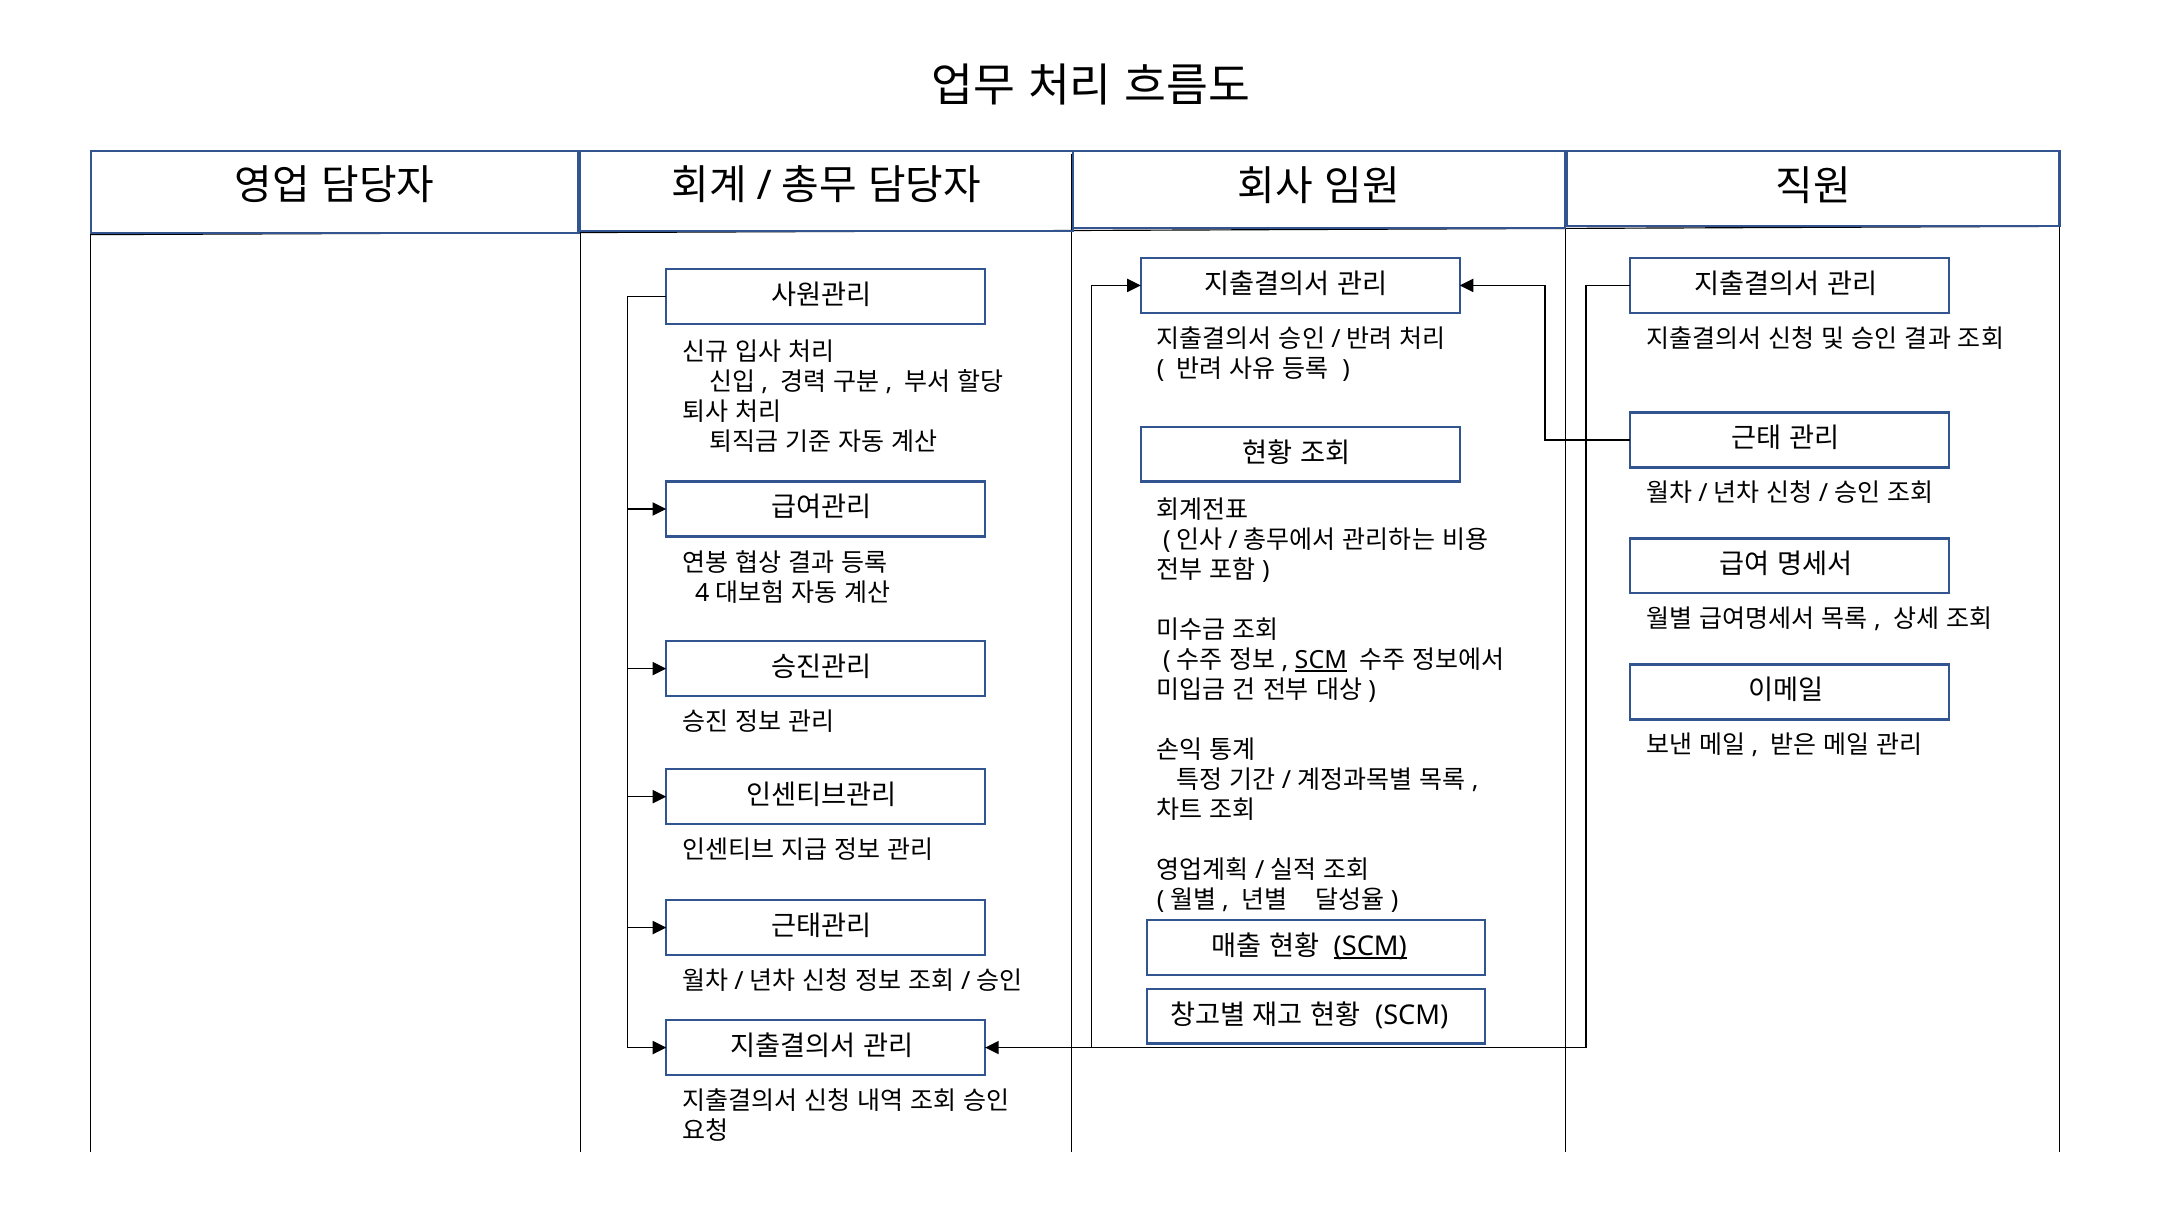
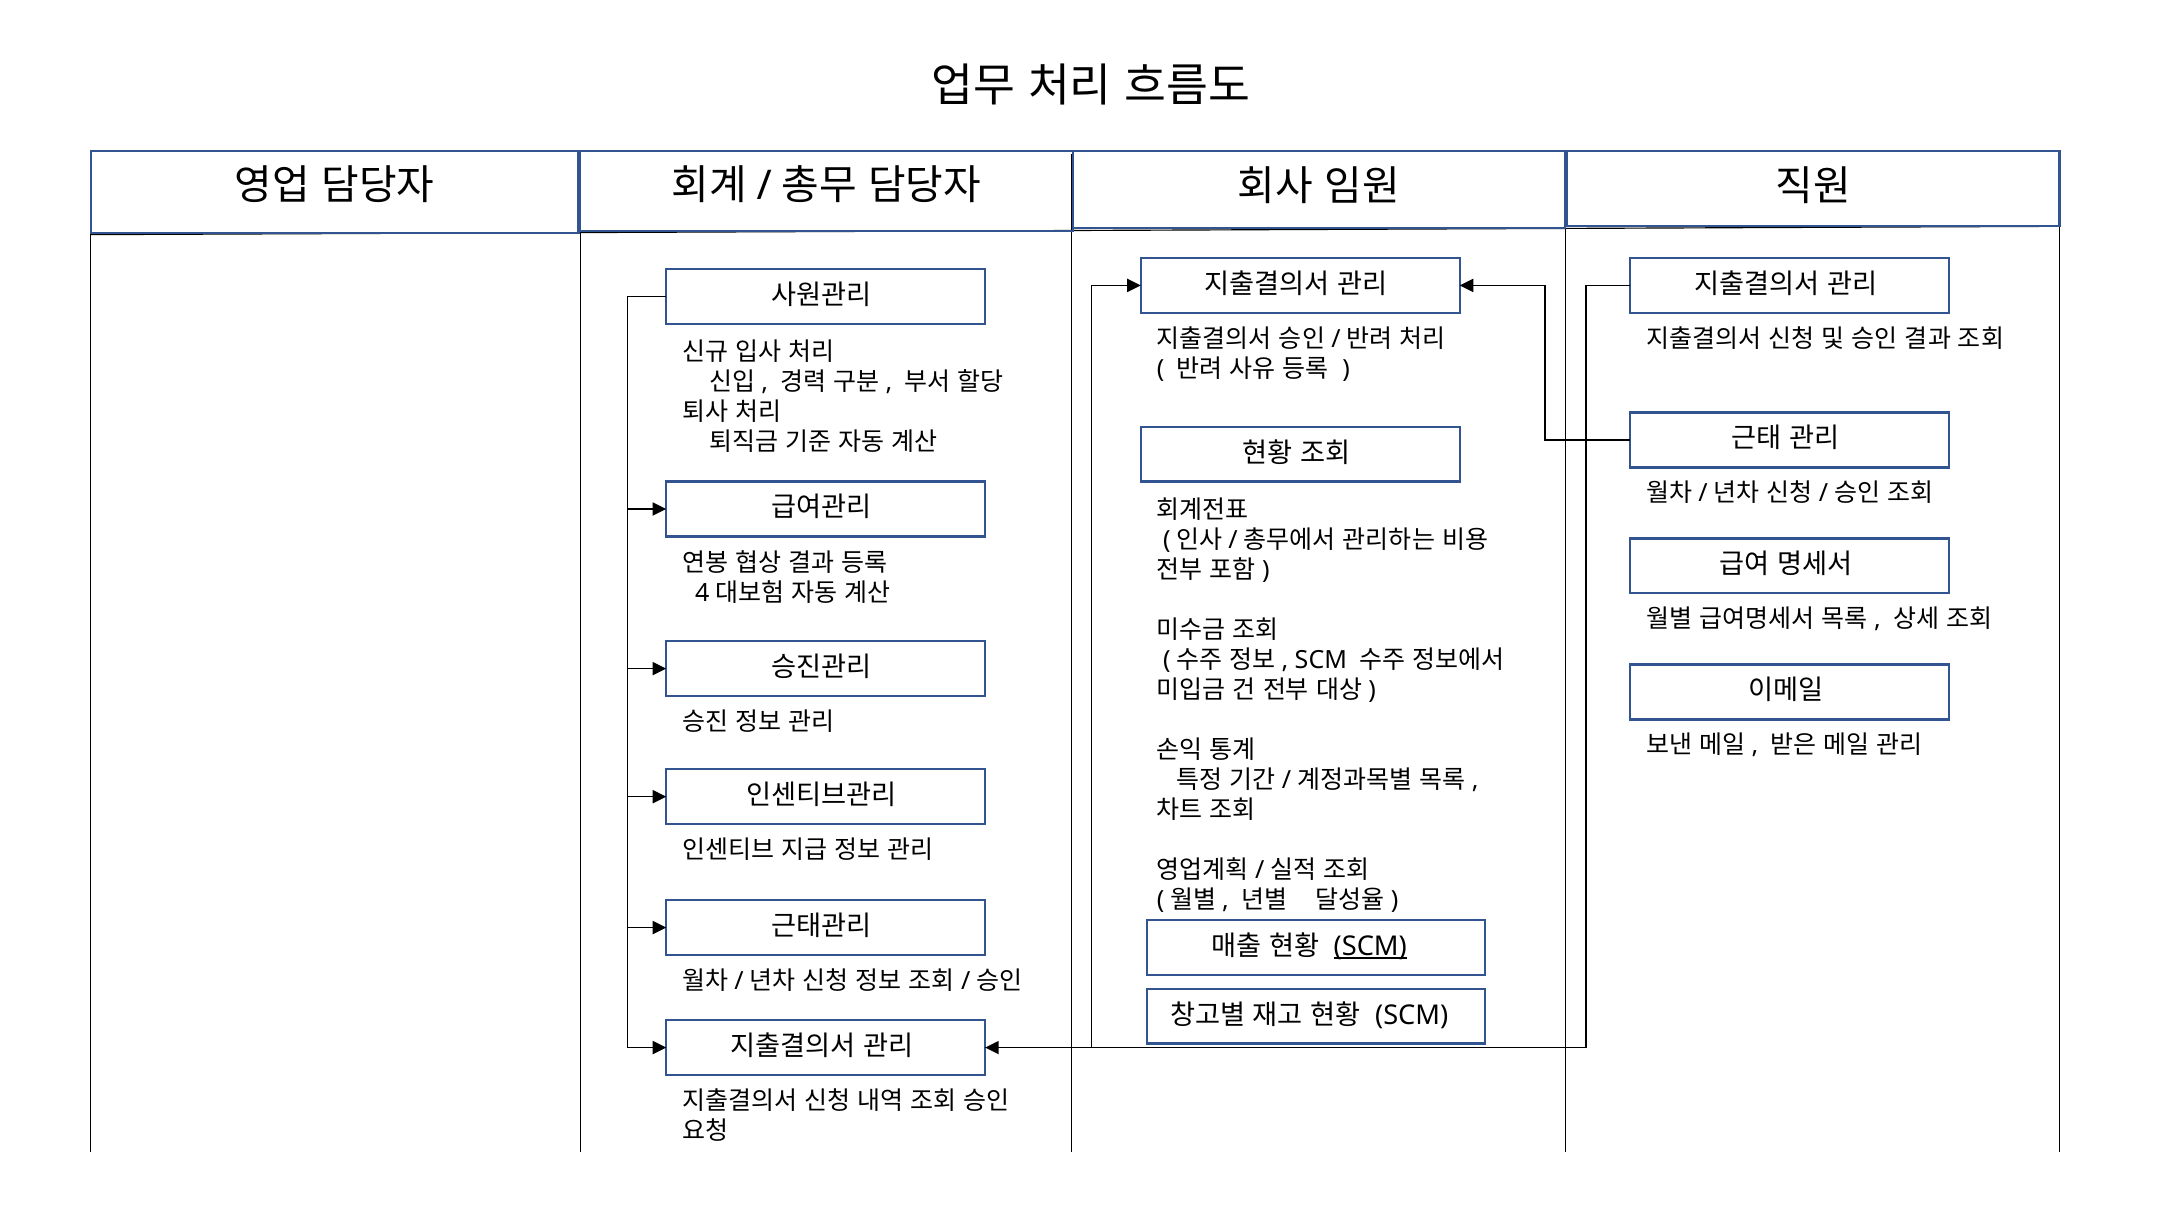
SCM at (1321, 661) underline: present -> none
